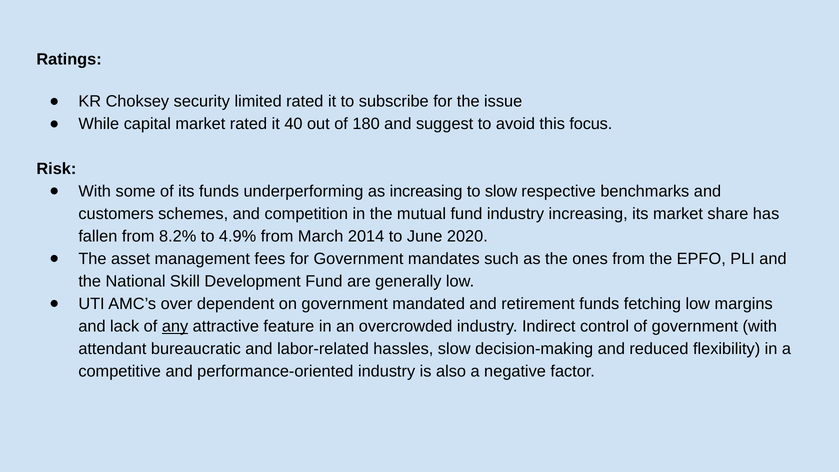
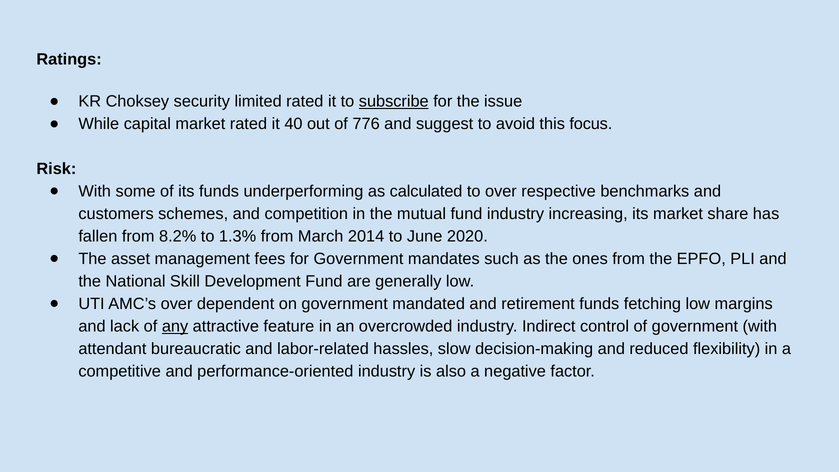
subscribe underline: none -> present
180: 180 -> 776
as increasing: increasing -> calculated
to slow: slow -> over
4.9%: 4.9% -> 1.3%
